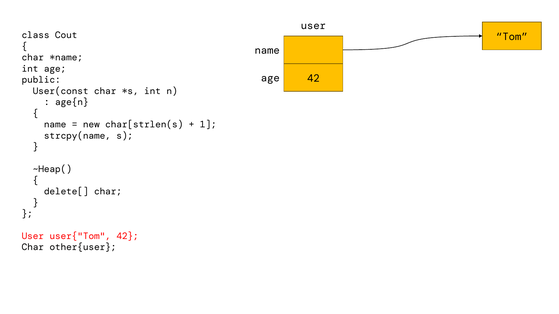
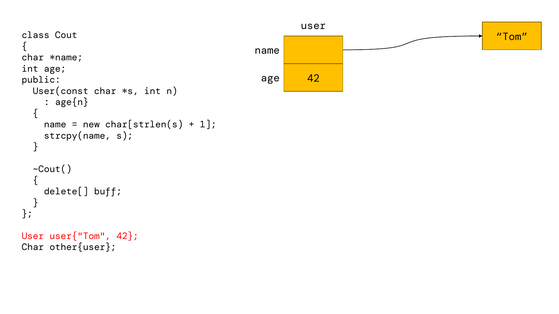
~Heap(: ~Heap( -> ~Cout(
delete[ char: char -> buff
